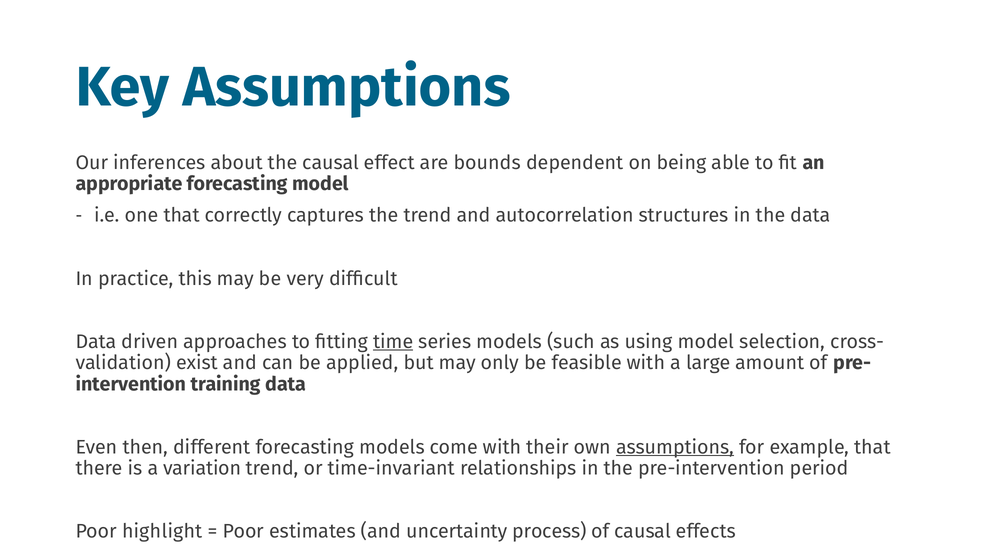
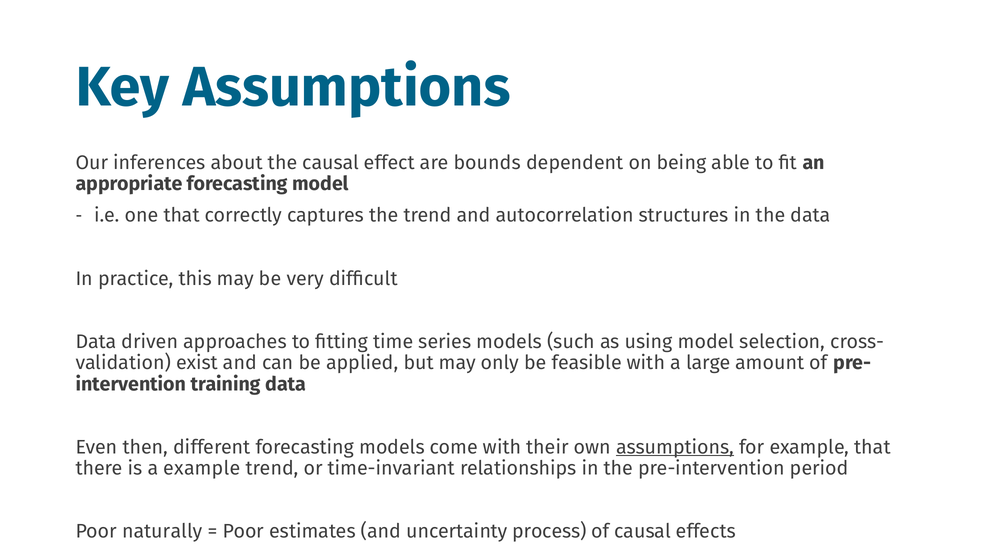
time underline: present -> none
a variation: variation -> example
highlight: highlight -> naturally
